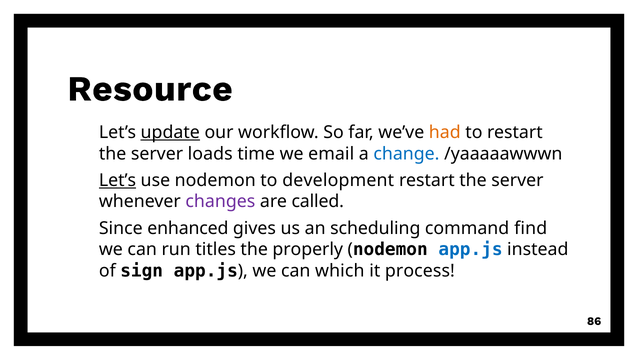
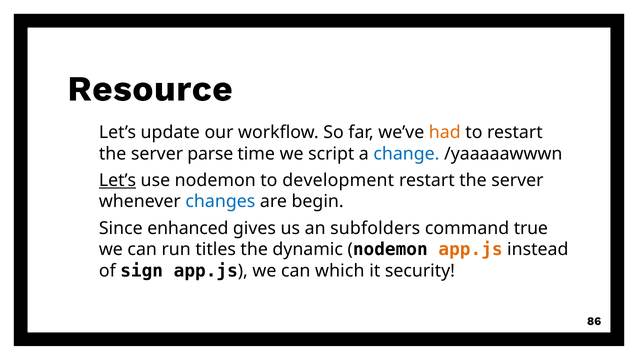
update underline: present -> none
loads: loads -> parse
email: email -> script
changes colour: purple -> blue
called: called -> begin
scheduling: scheduling -> subfolders
find: find -> true
properly: properly -> dynamic
app.js at (471, 249) colour: blue -> orange
process: process -> security
